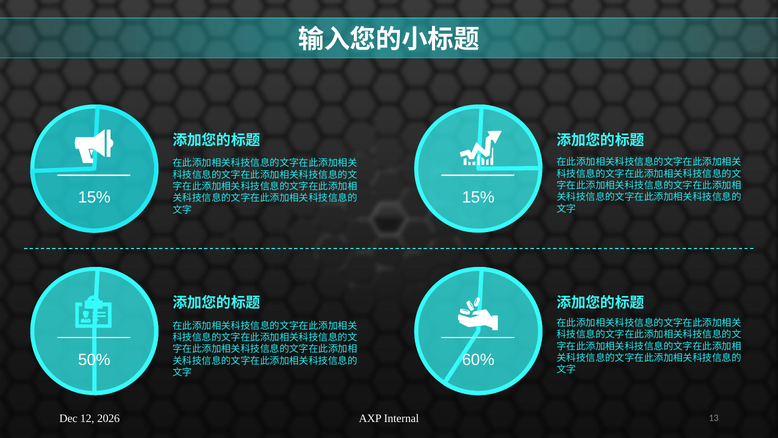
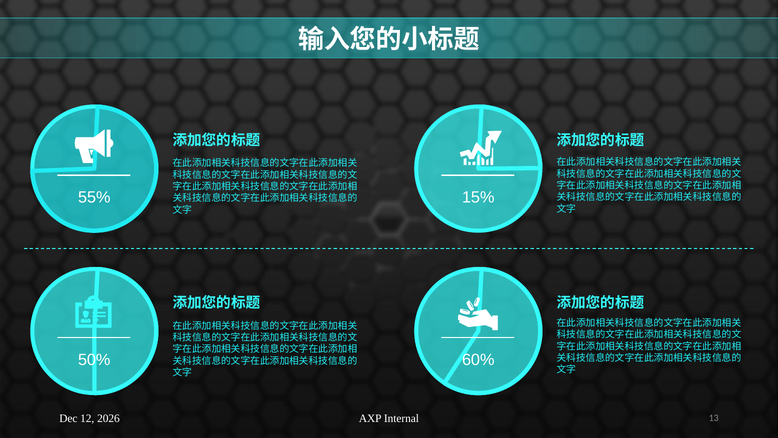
15% at (94, 197): 15% -> 55%
